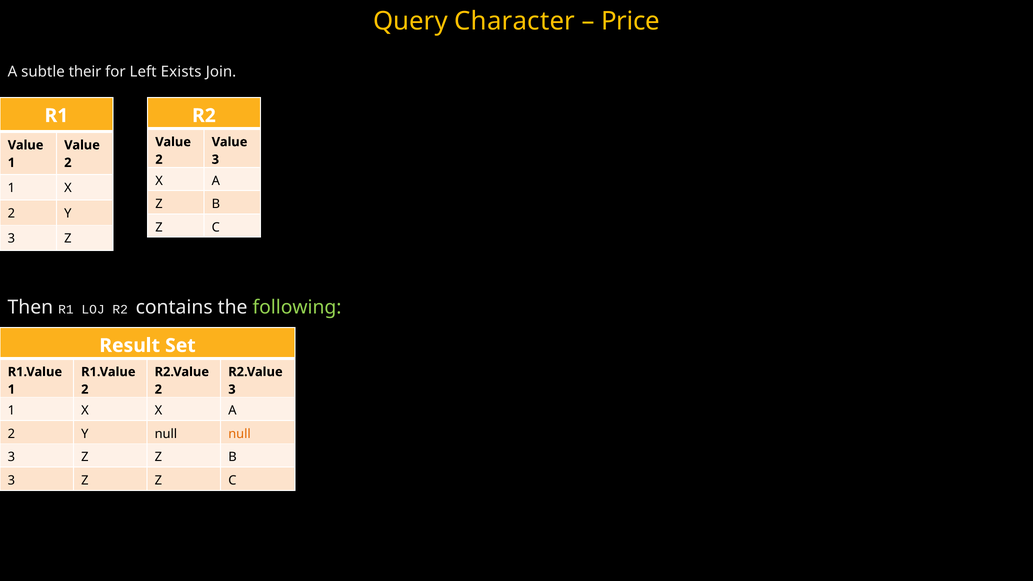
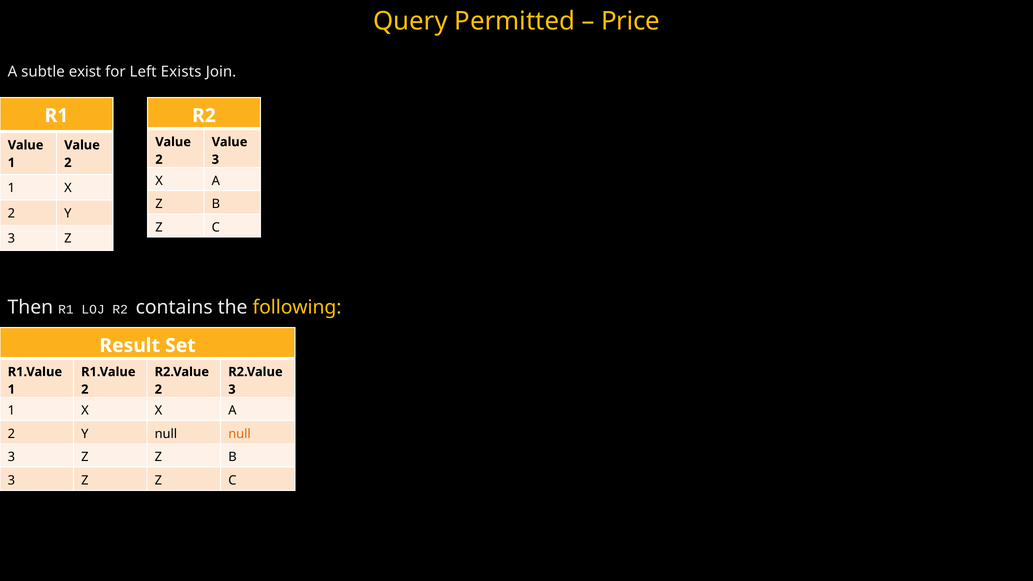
Character: Character -> Permitted
their: their -> exist
following colour: light green -> yellow
